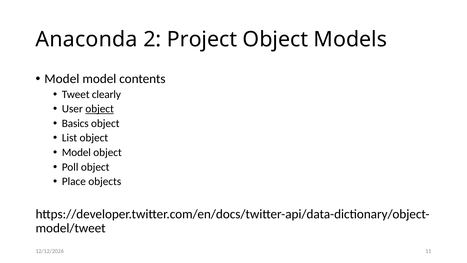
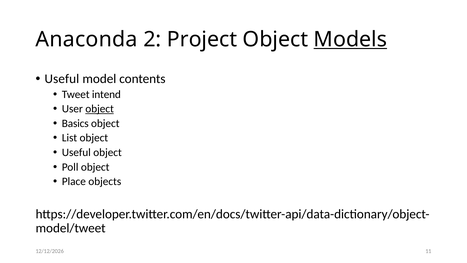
Models underline: none -> present
Model at (62, 79): Model -> Useful
clearly: clearly -> intend
Model at (76, 152): Model -> Useful
